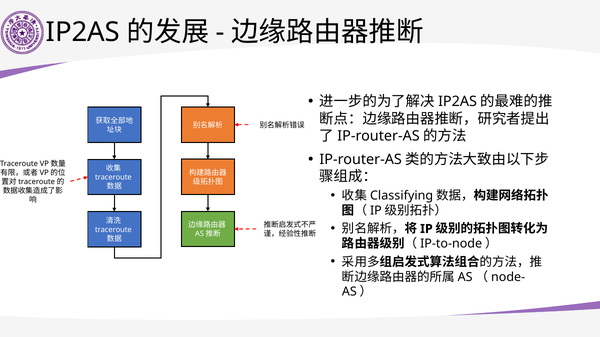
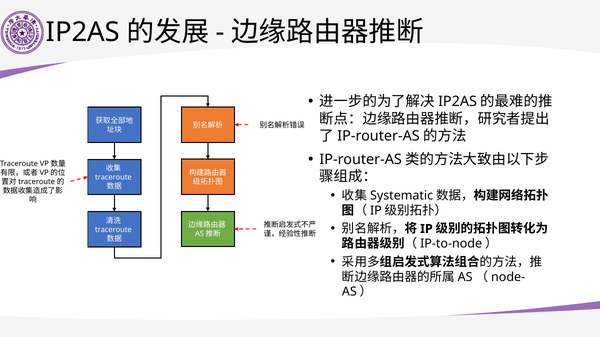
Classifying: Classifying -> Systematic
